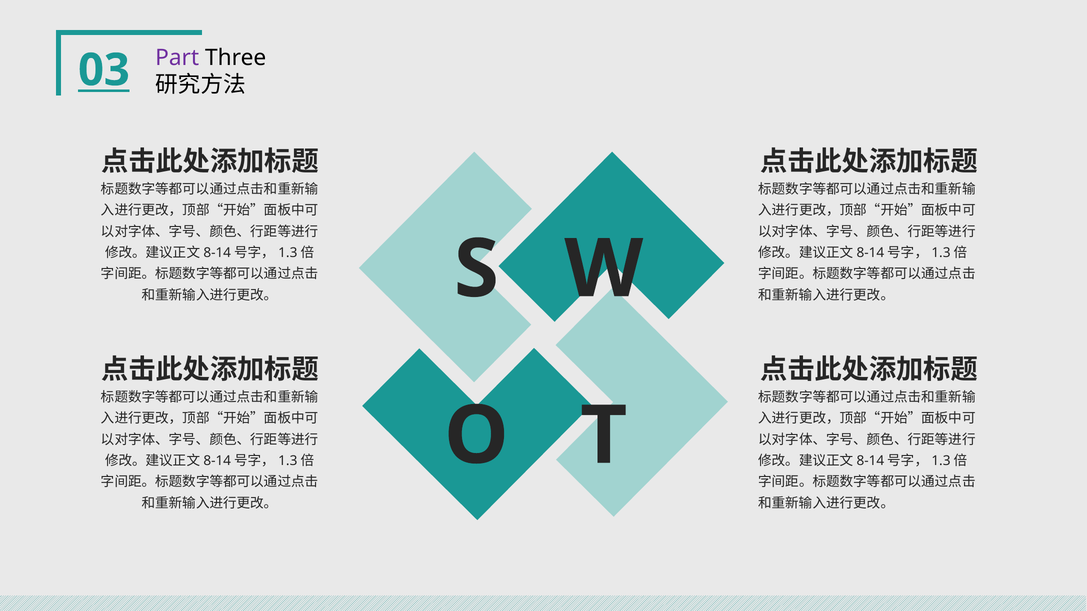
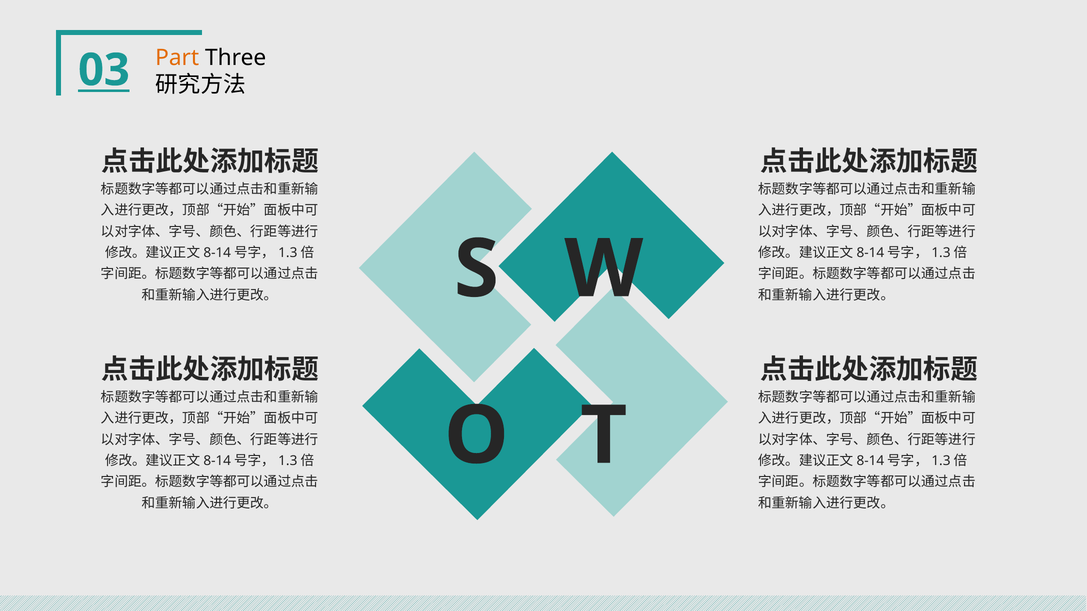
Part colour: purple -> orange
